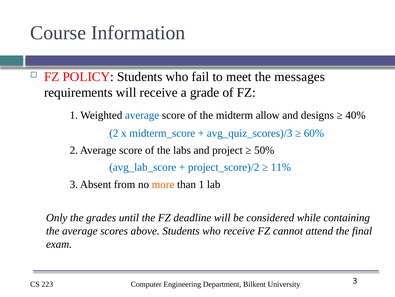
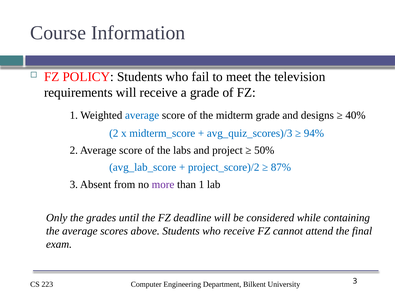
messages: messages -> television
midterm allow: allow -> grade
60%: 60% -> 94%
11%: 11% -> 87%
more colour: orange -> purple
